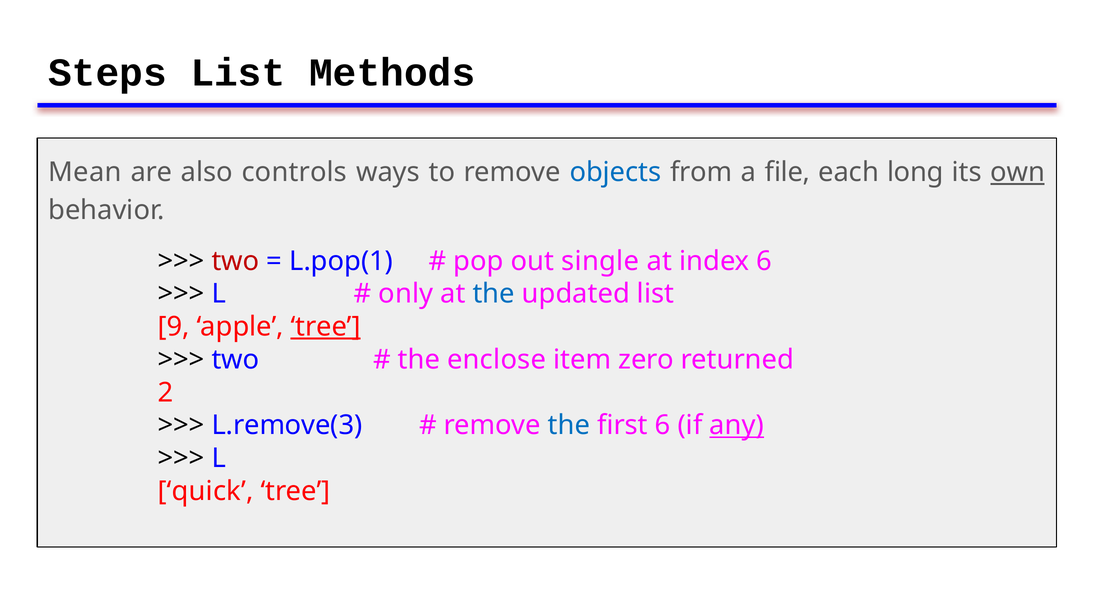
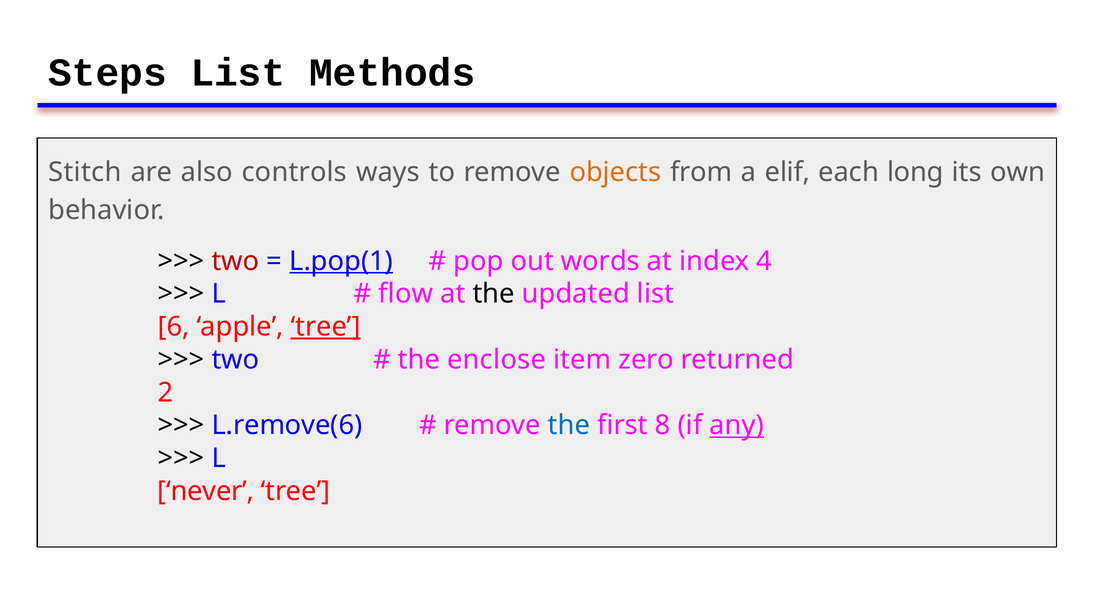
Mean: Mean -> Stitch
objects colour: blue -> orange
file: file -> elif
own underline: present -> none
L.pop(1 underline: none -> present
single: single -> words
index 6: 6 -> 4
only: only -> flow
the at (494, 294) colour: blue -> black
9: 9 -> 6
L.remove(3: L.remove(3 -> L.remove(6
first 6: 6 -> 8
quick: quick -> never
